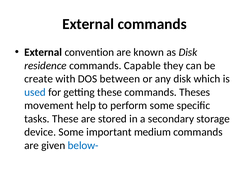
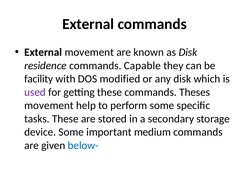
External convention: convention -> movement
create: create -> facility
between: between -> modified
used colour: blue -> purple
